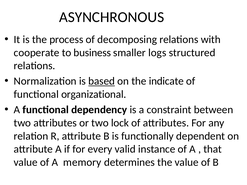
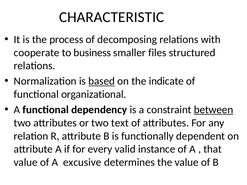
ASYNCHRONOUS: ASYNCHRONOUS -> CHARACTERISTIC
logs: logs -> files
between underline: none -> present
lock: lock -> text
memory: memory -> excusive
